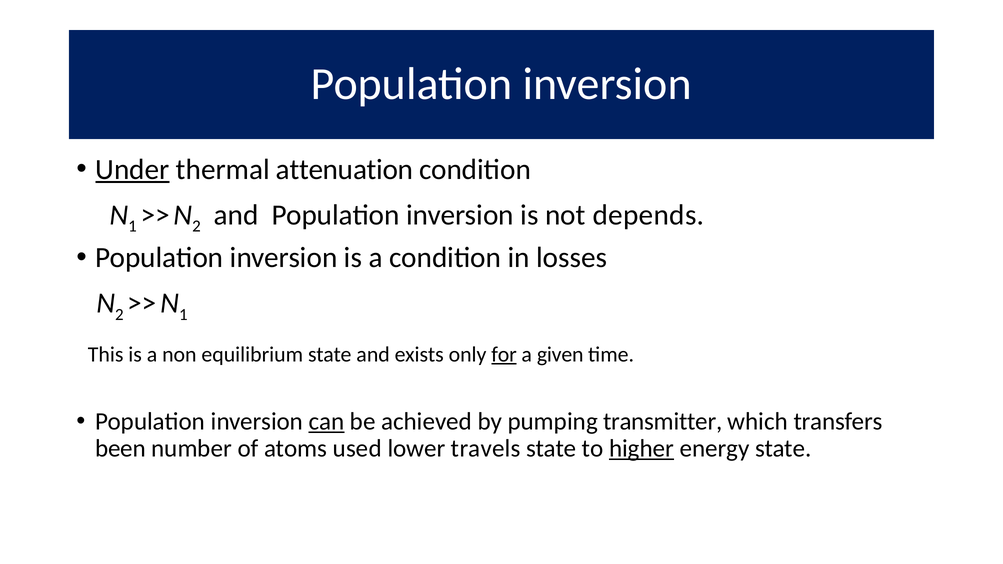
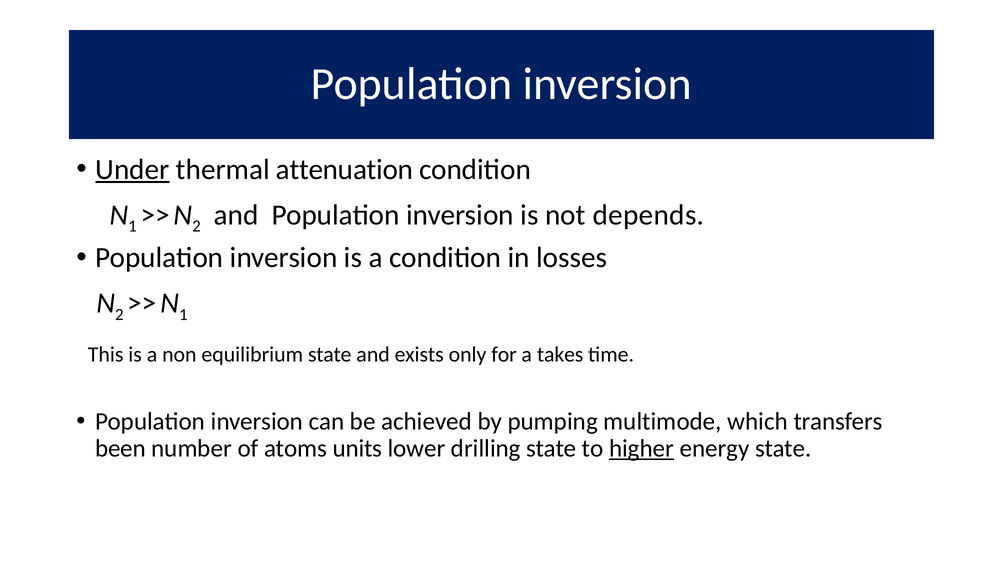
for underline: present -> none
given: given -> takes
can underline: present -> none
transmitter: transmitter -> multimode
used: used -> units
travels: travels -> drilling
